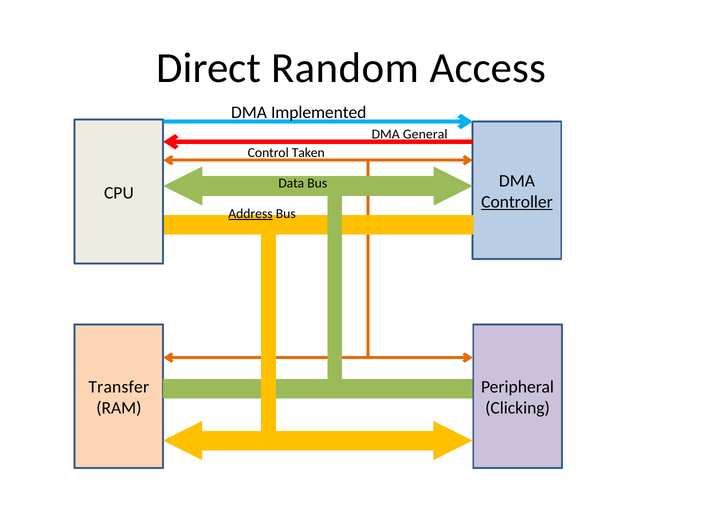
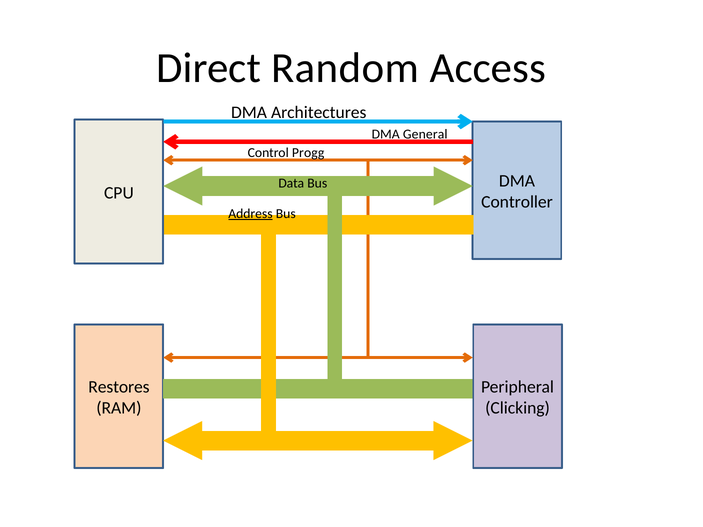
Implemented: Implemented -> Architectures
Taken: Taken -> Progg
Controller underline: present -> none
Transfer: Transfer -> Restores
